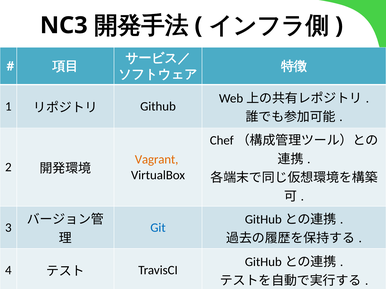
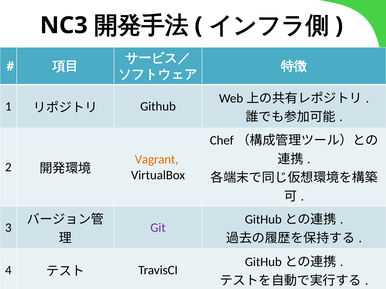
Git colour: blue -> purple
